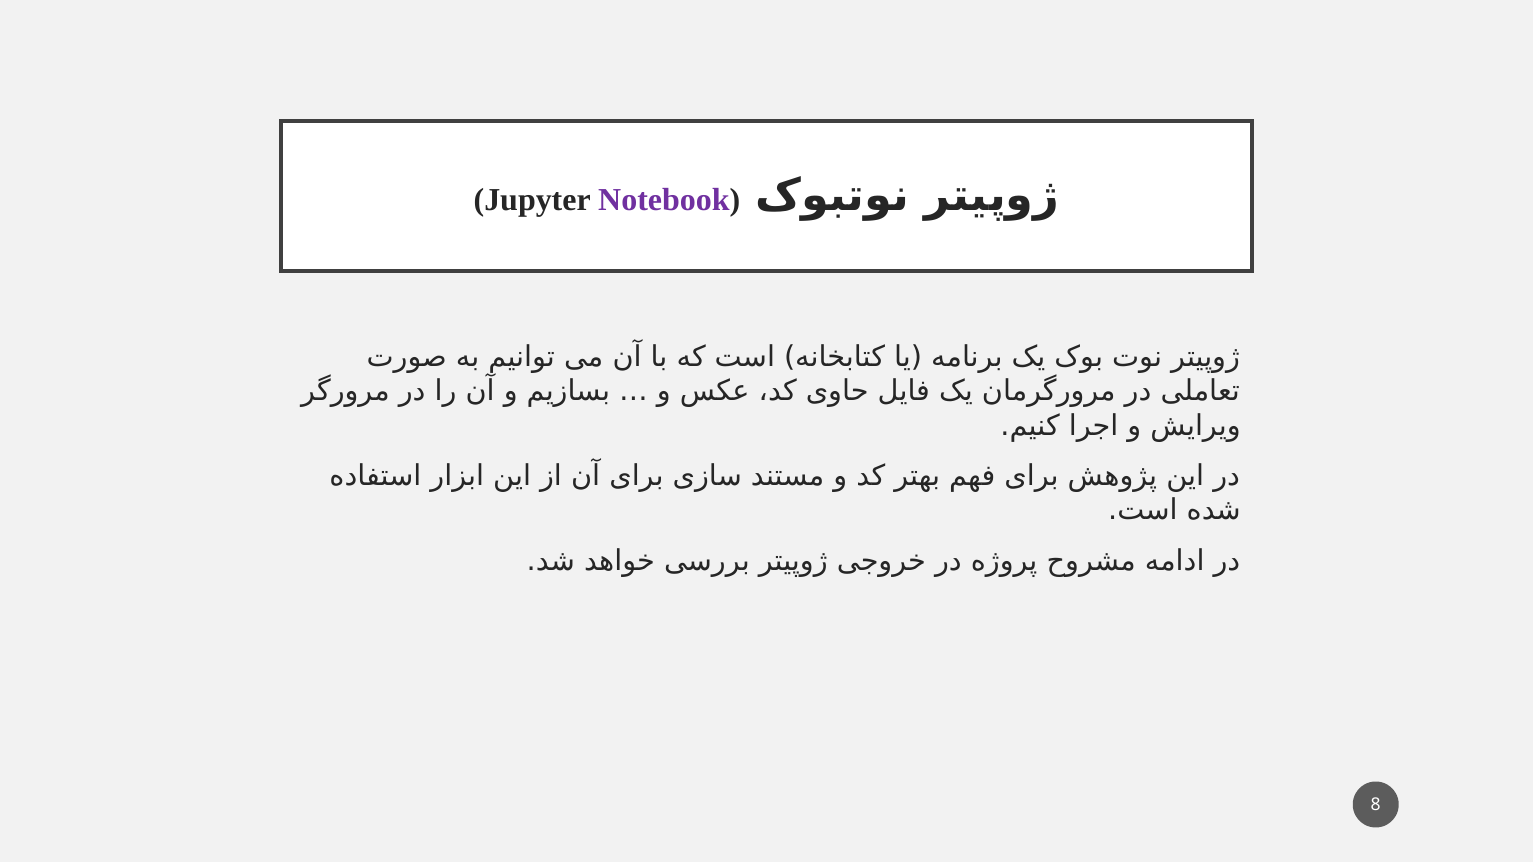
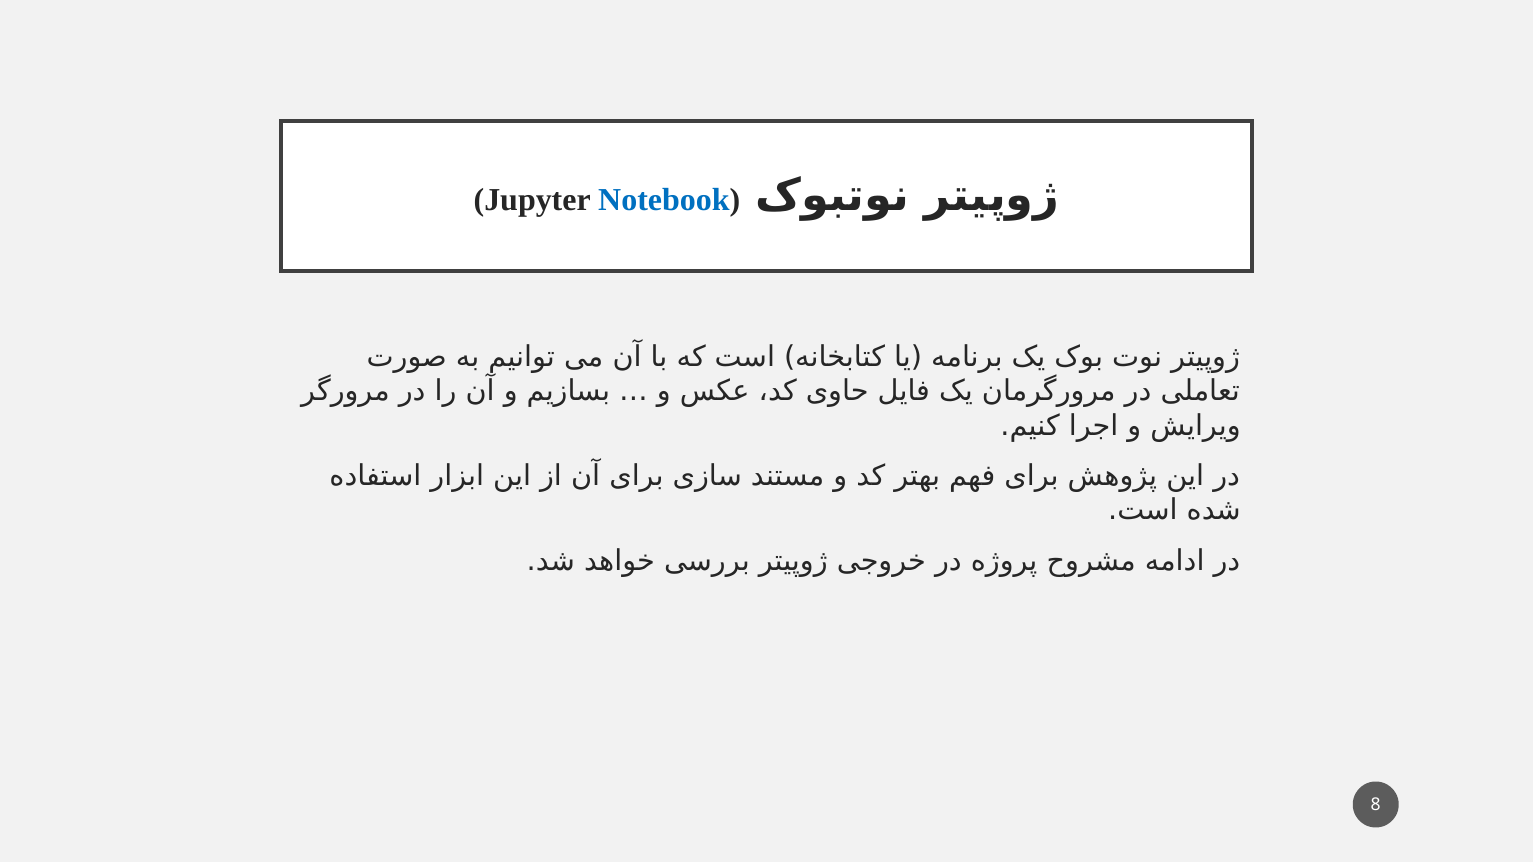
Notebook colour: purple -> blue
